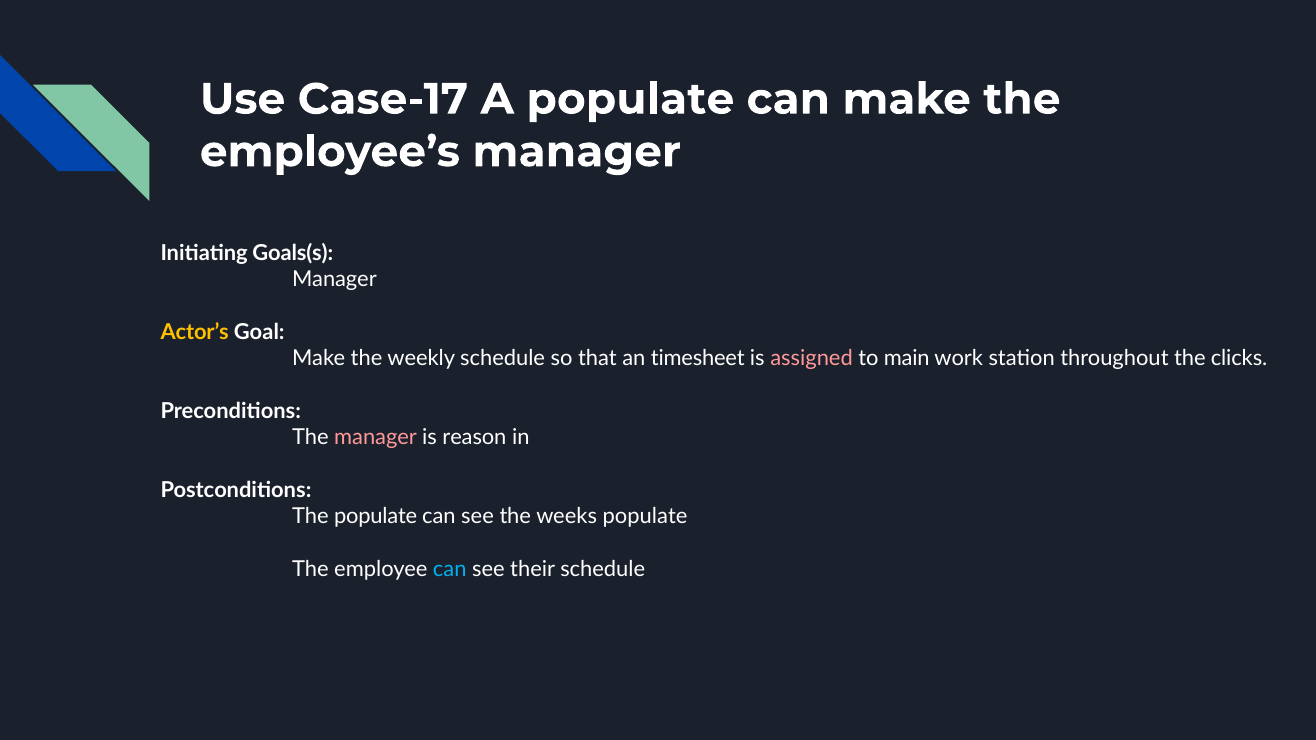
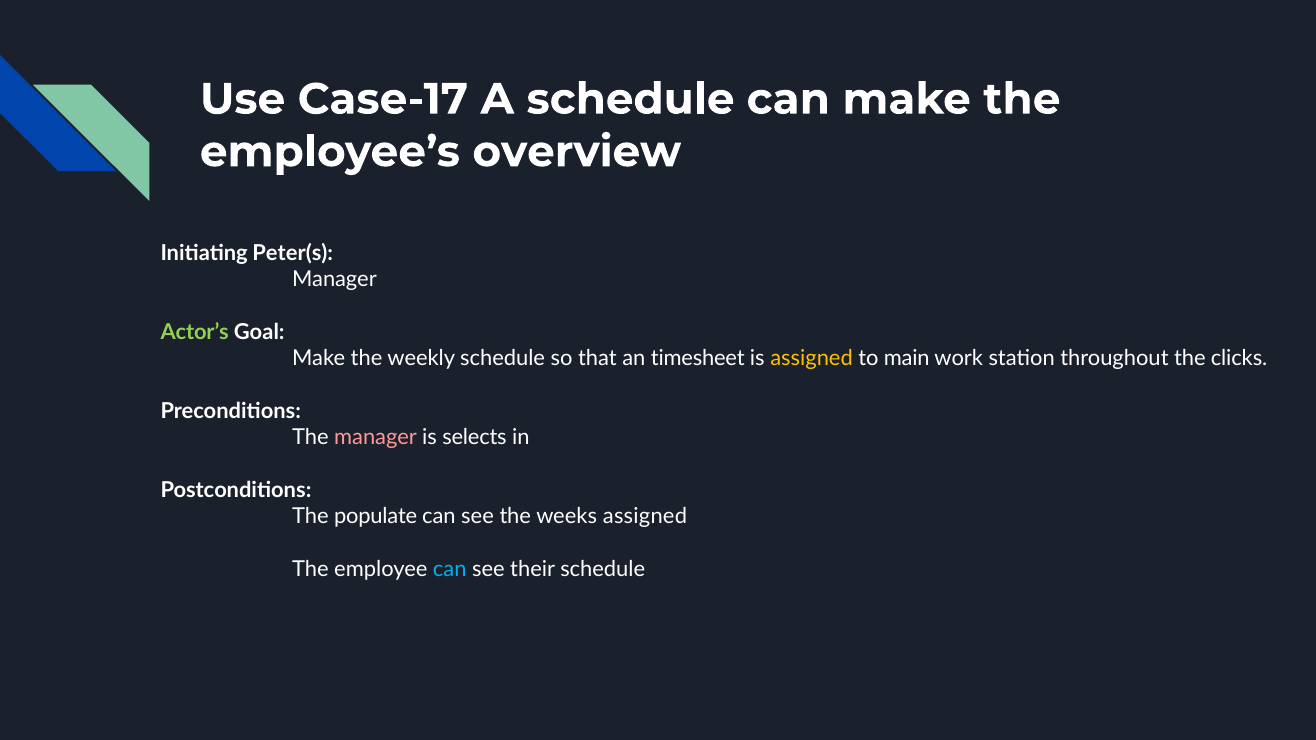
A populate: populate -> schedule
employee’s manager: manager -> overview
Goals(s: Goals(s -> Peter(s
Actor’s colour: yellow -> light green
assigned at (812, 359) colour: pink -> yellow
reason: reason -> selects
weeks populate: populate -> assigned
